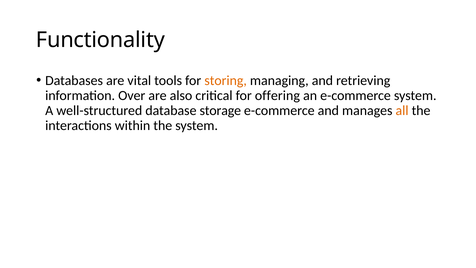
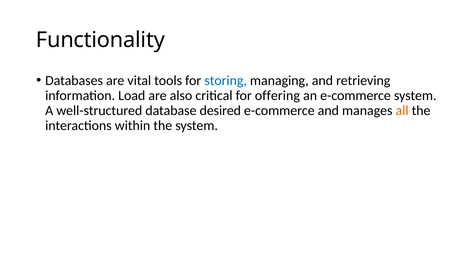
storing colour: orange -> blue
Over: Over -> Load
storage: storage -> desired
